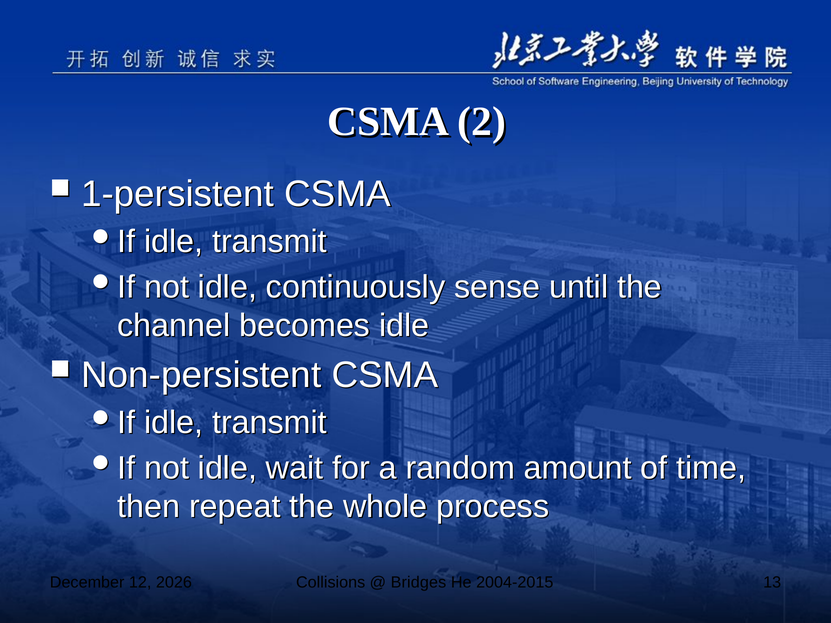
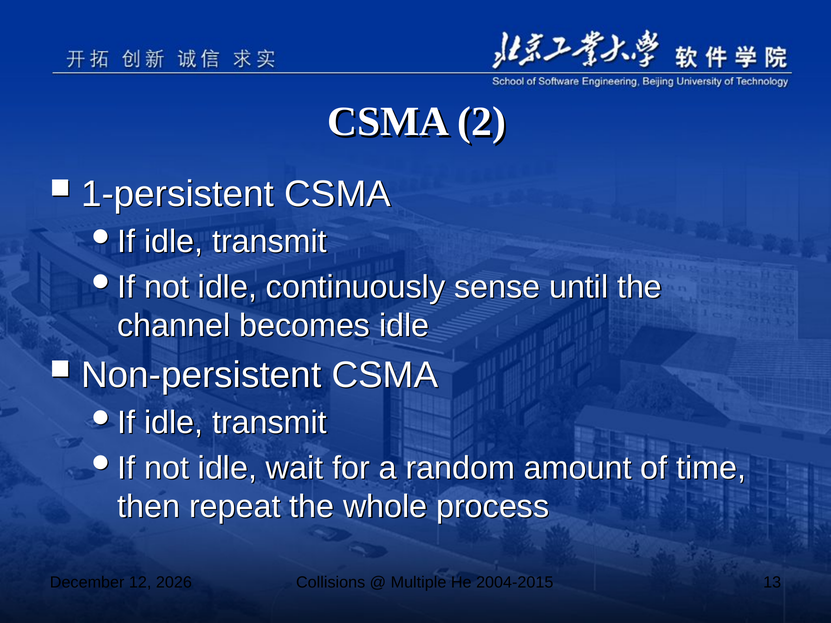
Bridges: Bridges -> Multiple
